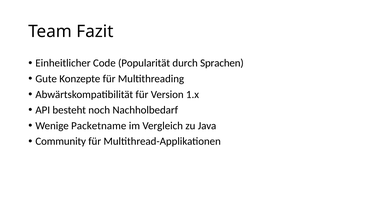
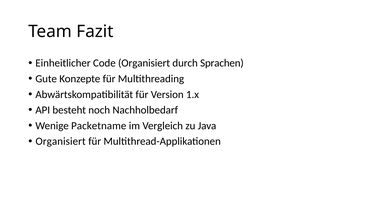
Code Popularität: Popularität -> Organisiert
Community at (61, 141): Community -> Organisiert
